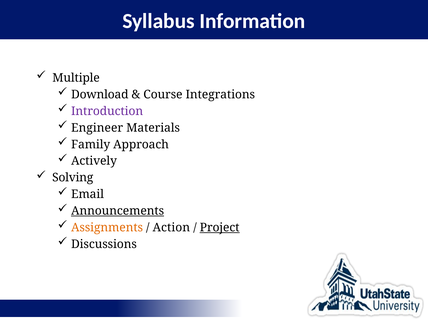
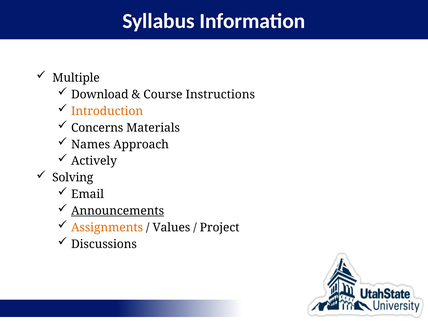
Integrations: Integrations -> Instructions
Introduction colour: purple -> orange
Engineer: Engineer -> Concerns
Family: Family -> Names
Action: Action -> Values
Project underline: present -> none
